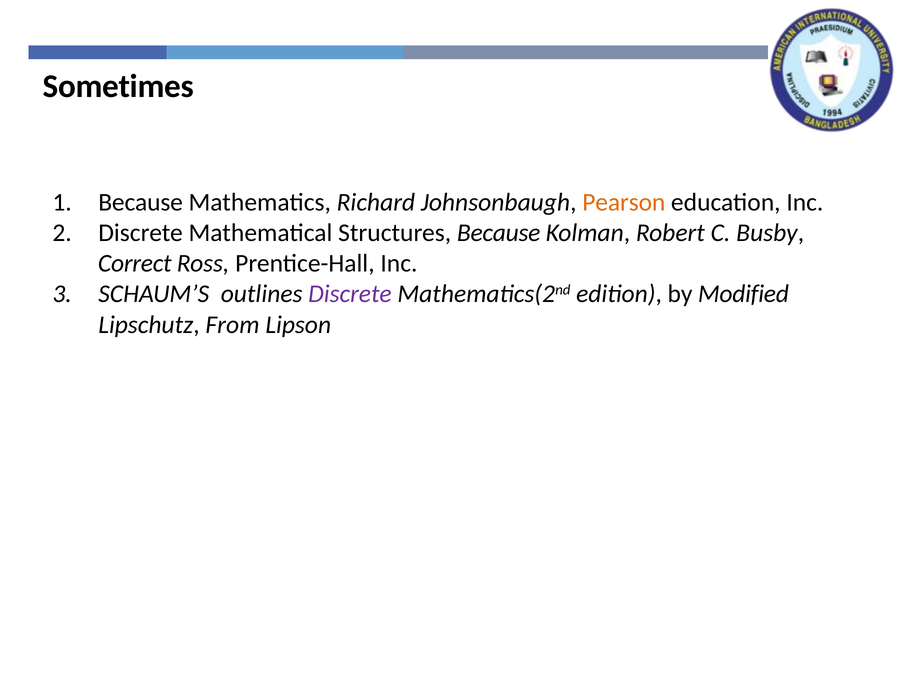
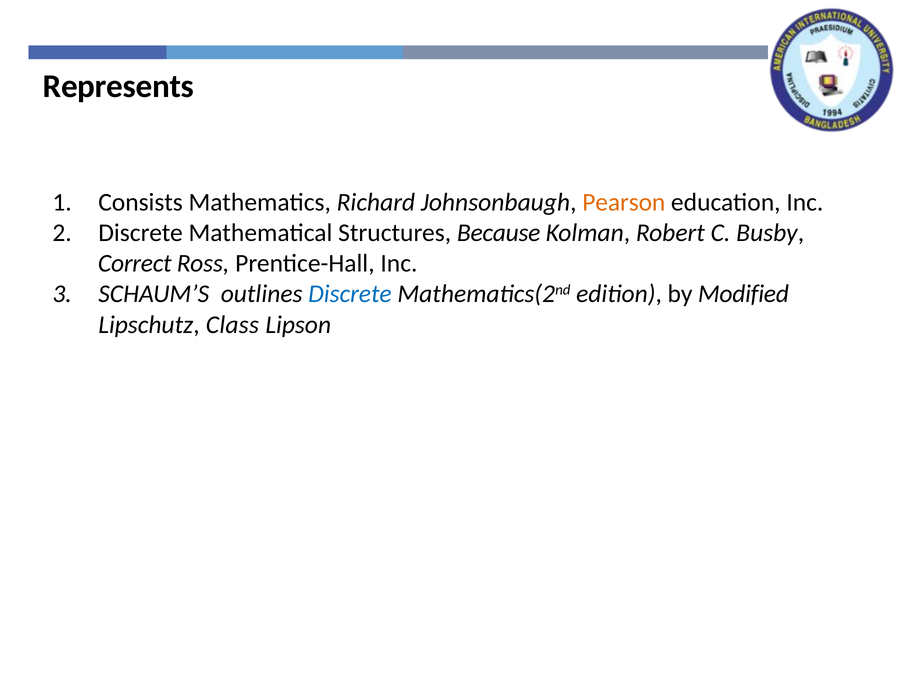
Sometimes: Sometimes -> Represents
Because at (141, 202): Because -> Consists
Discrete at (350, 294) colour: purple -> blue
From: From -> Class
